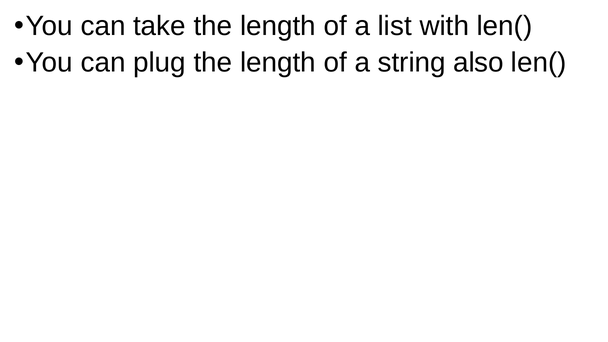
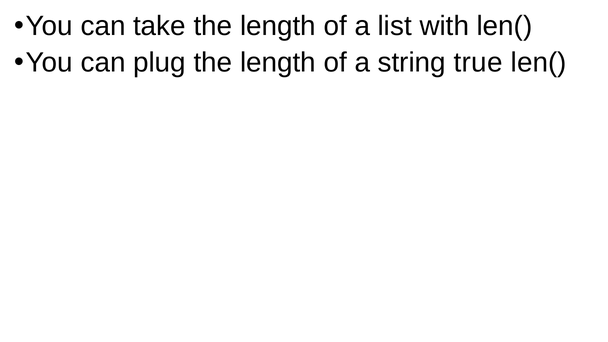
also: also -> true
